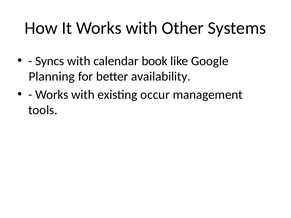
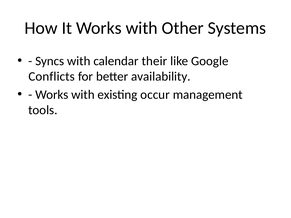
book: book -> their
Planning: Planning -> Conflicts
